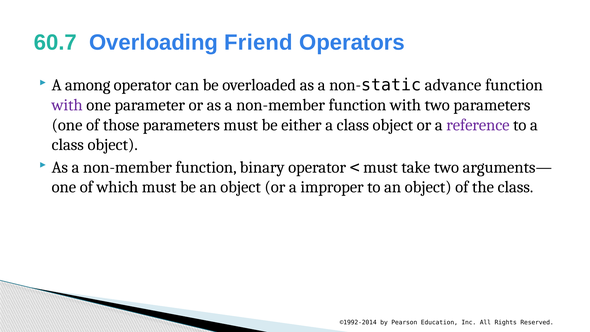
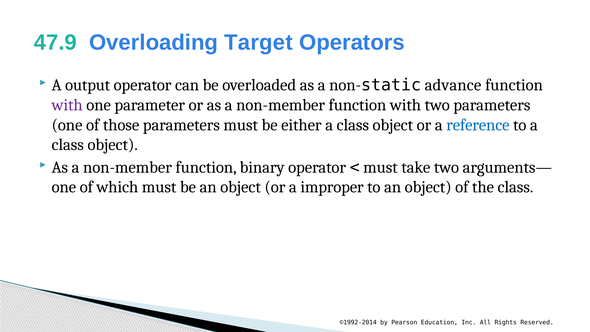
60.7: 60.7 -> 47.9
Friend: Friend -> Target
among: among -> output
reference colour: purple -> blue
